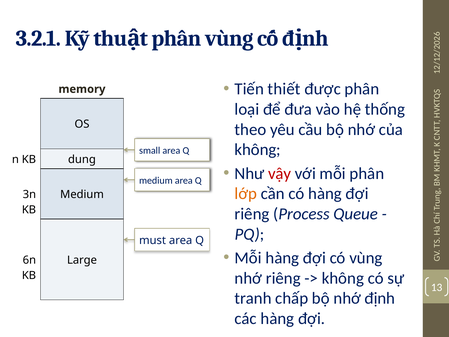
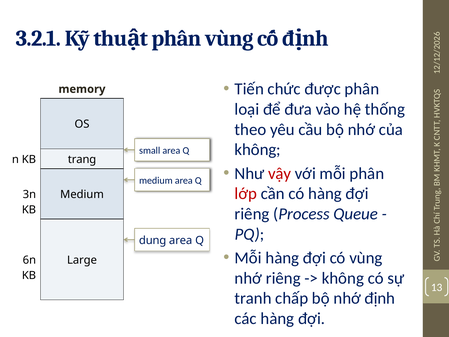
thiết: thiết -> chức
dung: dung -> trang
lớp colour: orange -> red
must: must -> dung
